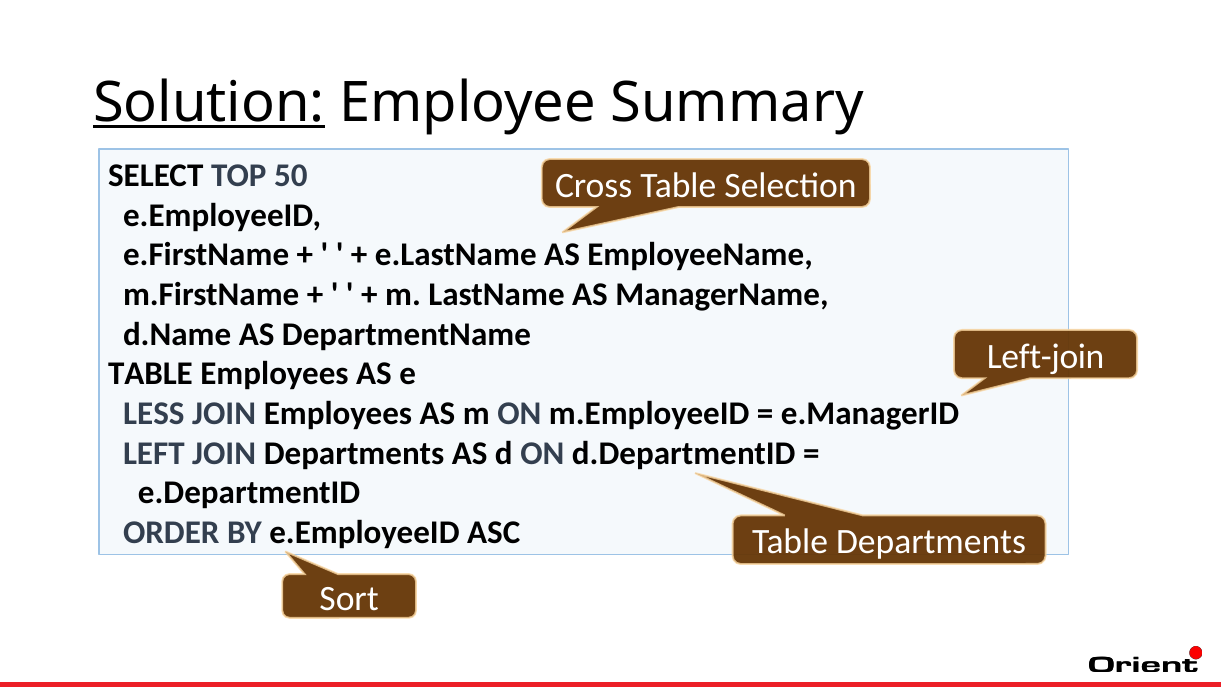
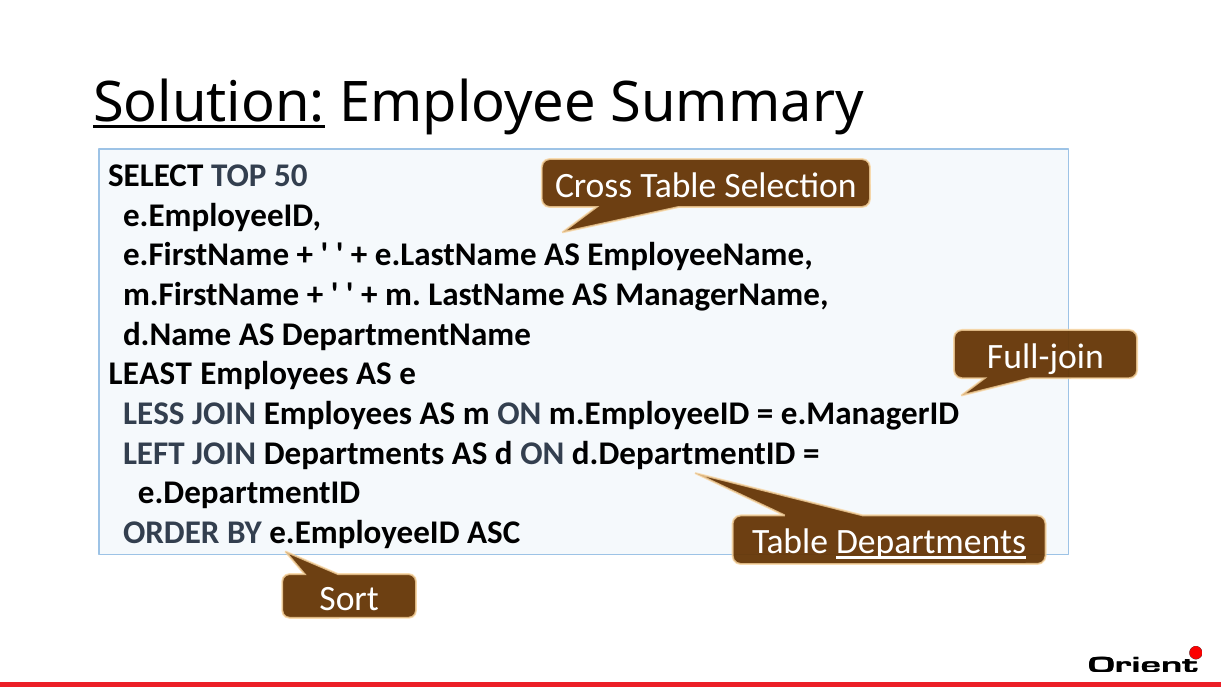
Left-join: Left-join -> Full-join
TABLE at (150, 374): TABLE -> LEAST
Departments at (931, 542) underline: none -> present
